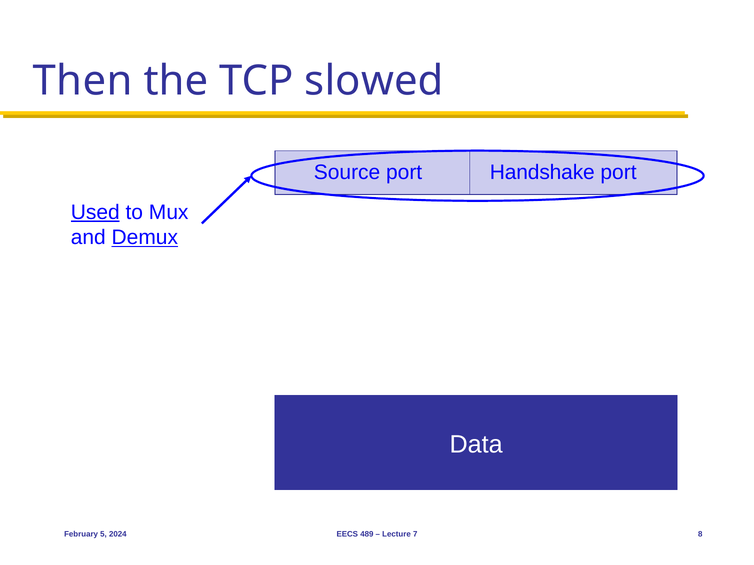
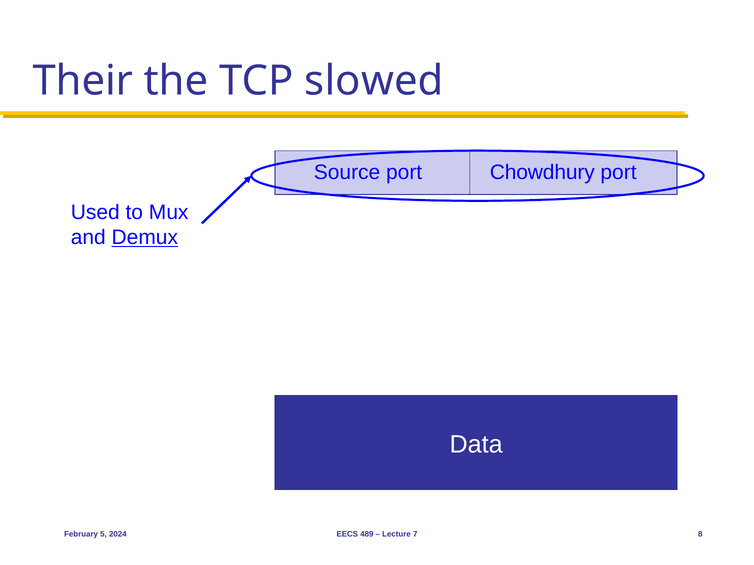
Then: Then -> Their
Handshake: Handshake -> Chowdhury
Used underline: present -> none
